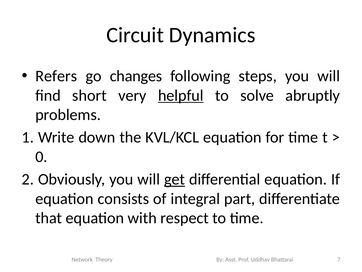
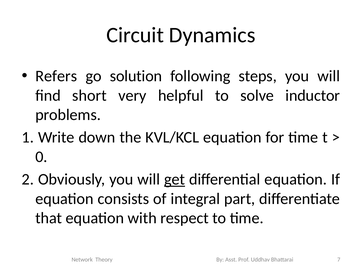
changes: changes -> solution
helpful underline: present -> none
abruptly: abruptly -> inductor
